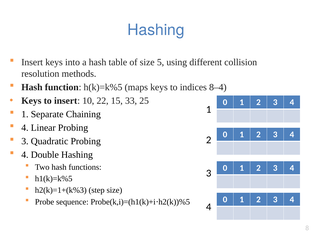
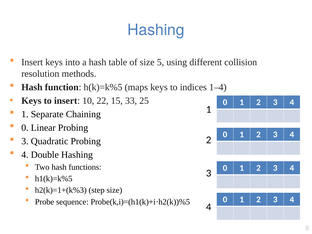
8–4: 8–4 -> 1–4
4 at (25, 128): 4 -> 0
